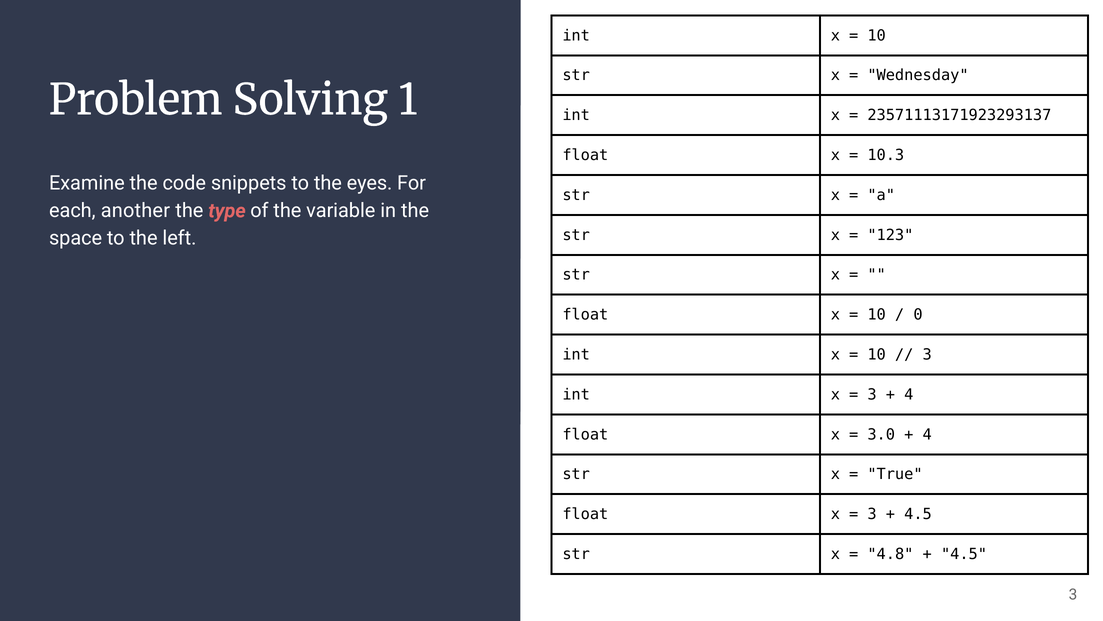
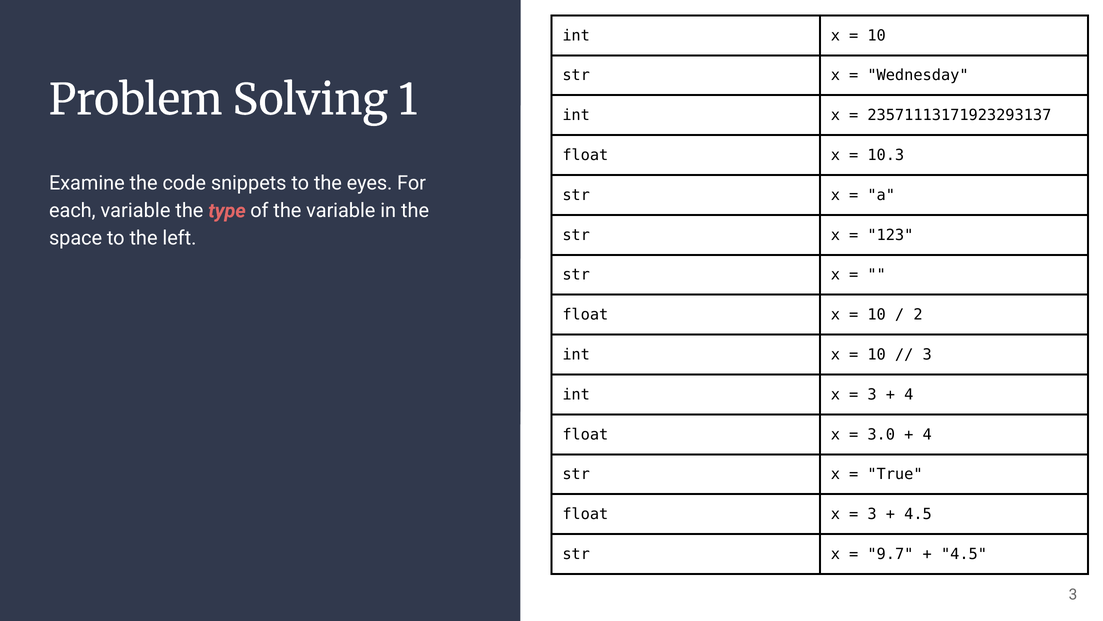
each another: another -> variable
0: 0 -> 2
4.8: 4.8 -> 9.7
